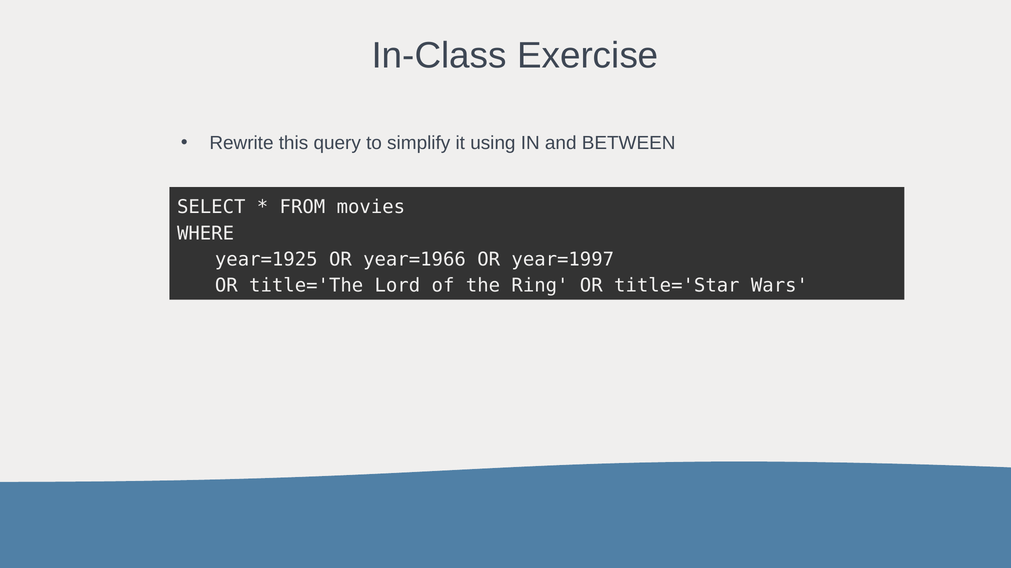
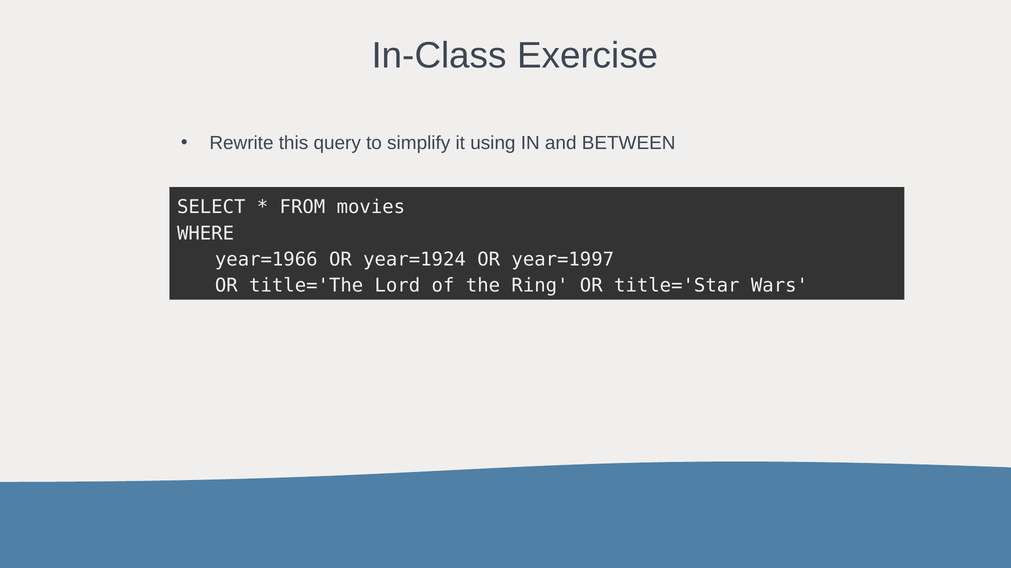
year=1925: year=1925 -> year=1966
year=1966: year=1966 -> year=1924
